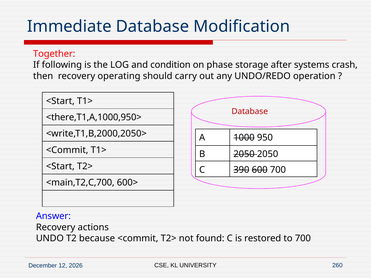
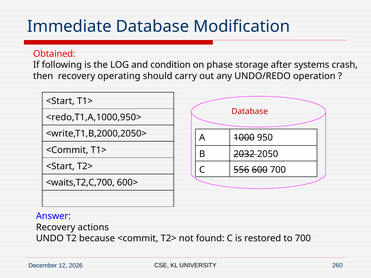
Together: Together -> Obtained
<there,T1,A,1000,950>: <there,T1,A,1000,950> -> <redo,T1,A,1000,950>
B 2050: 2050 -> 2032
390: 390 -> 556
<main,T2,C,700: <main,T2,C,700 -> <waits,T2,C,700
